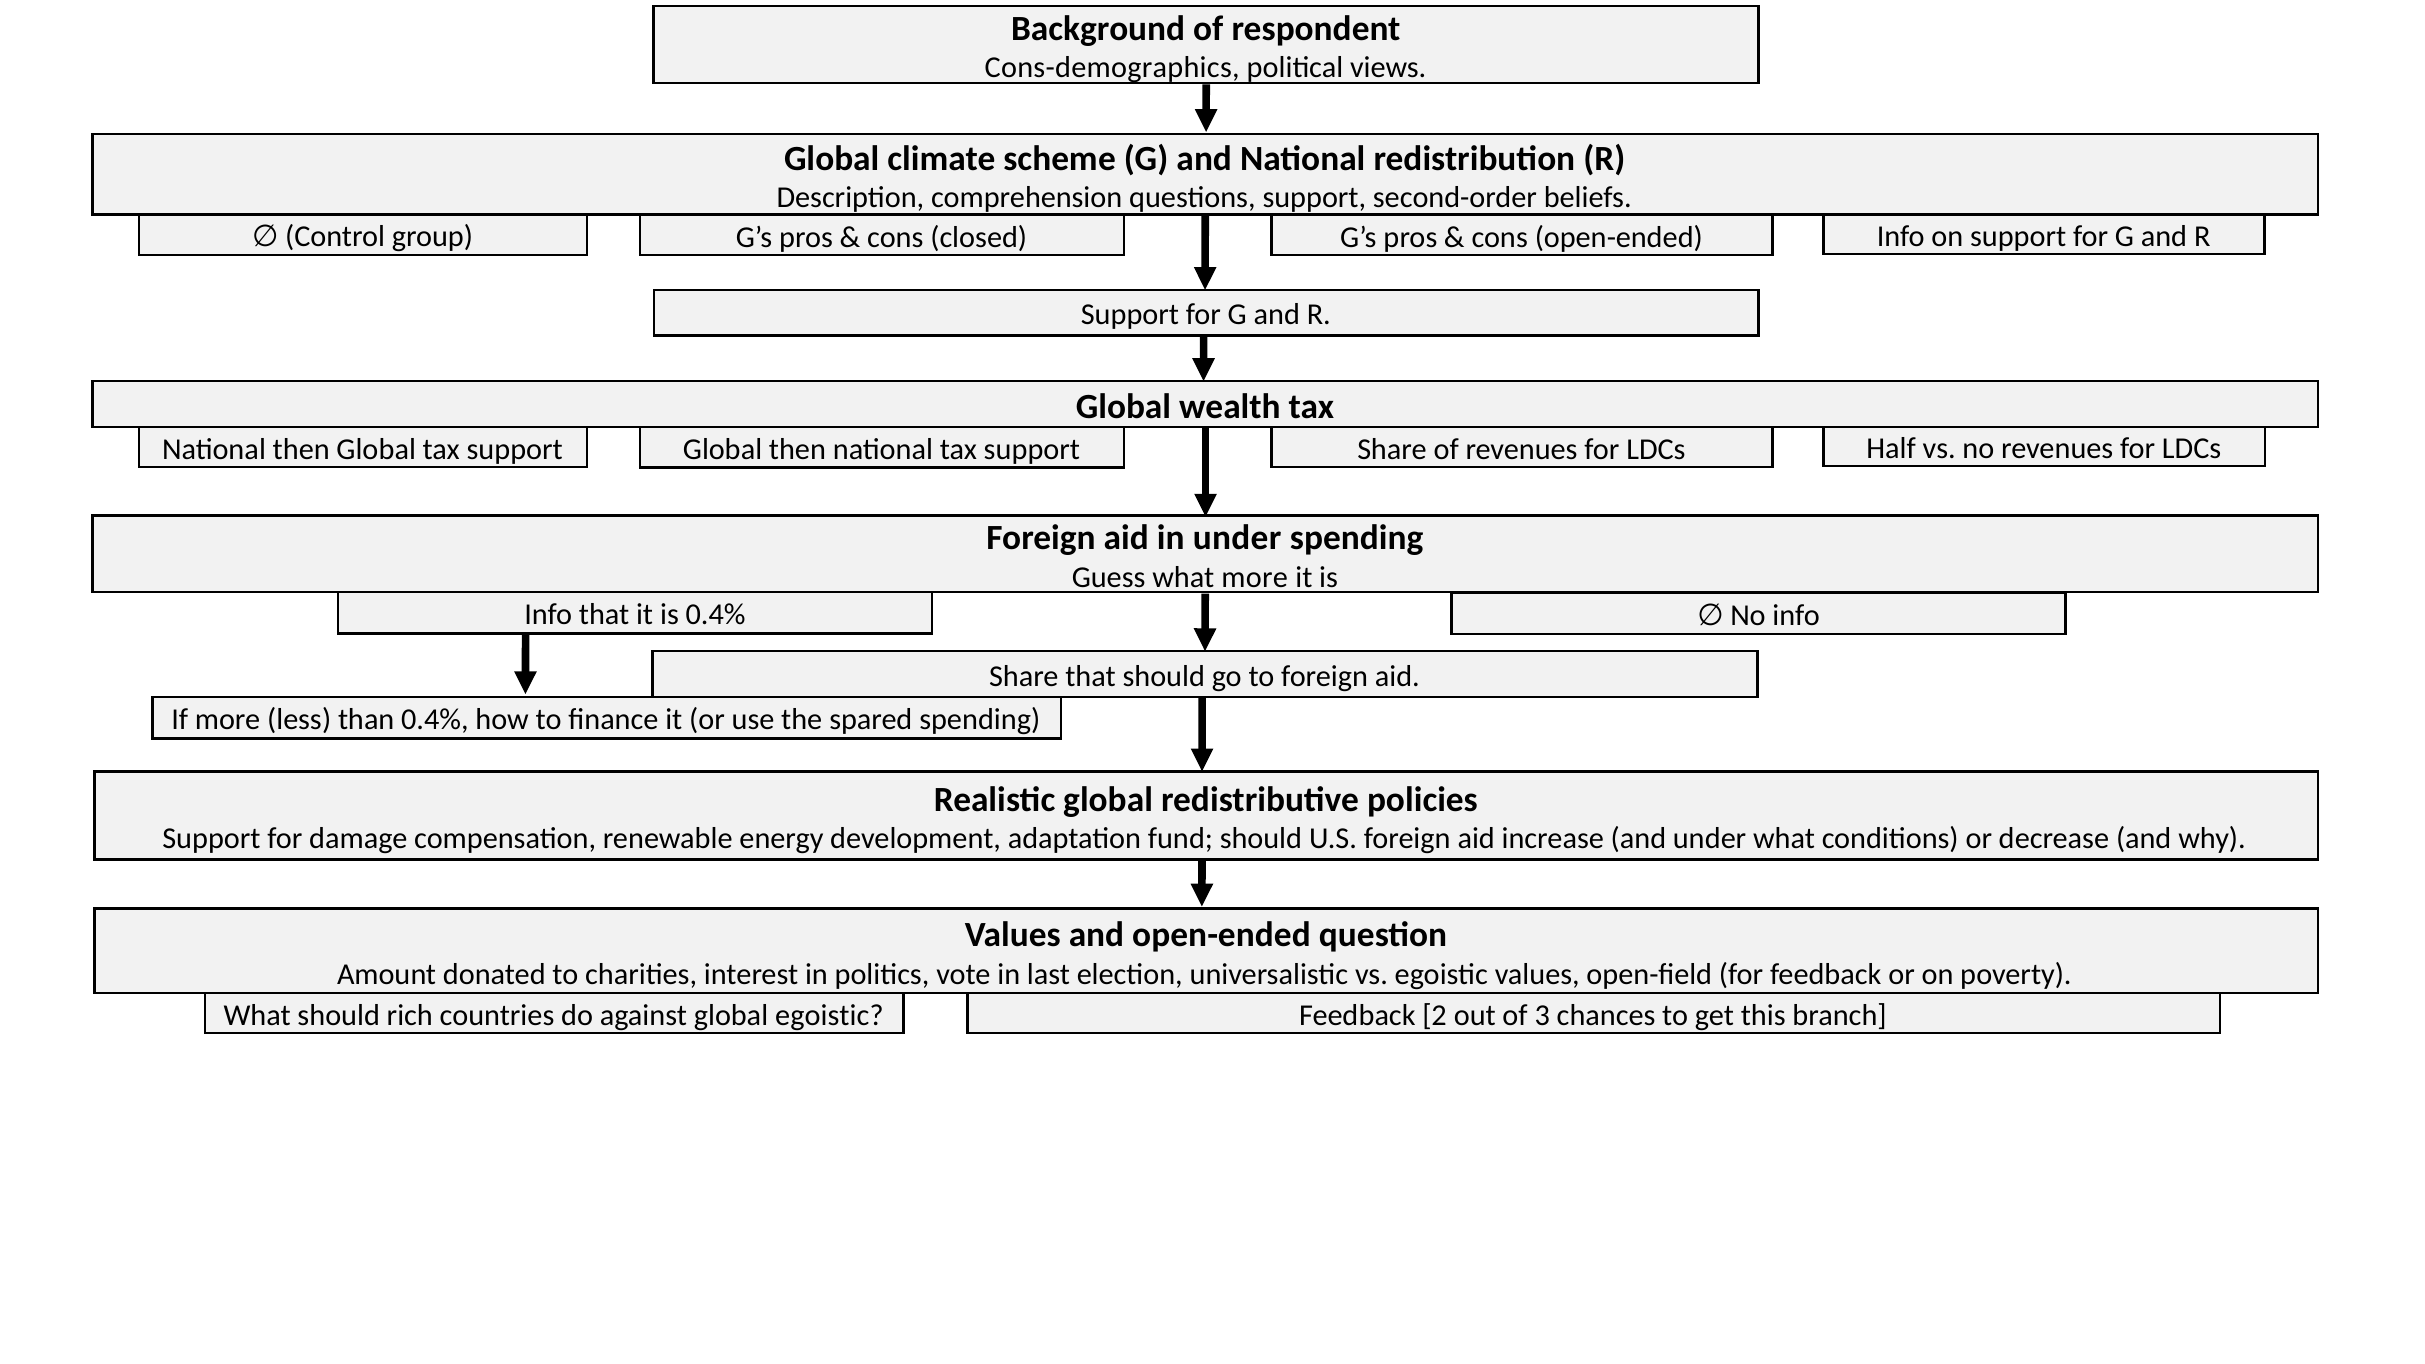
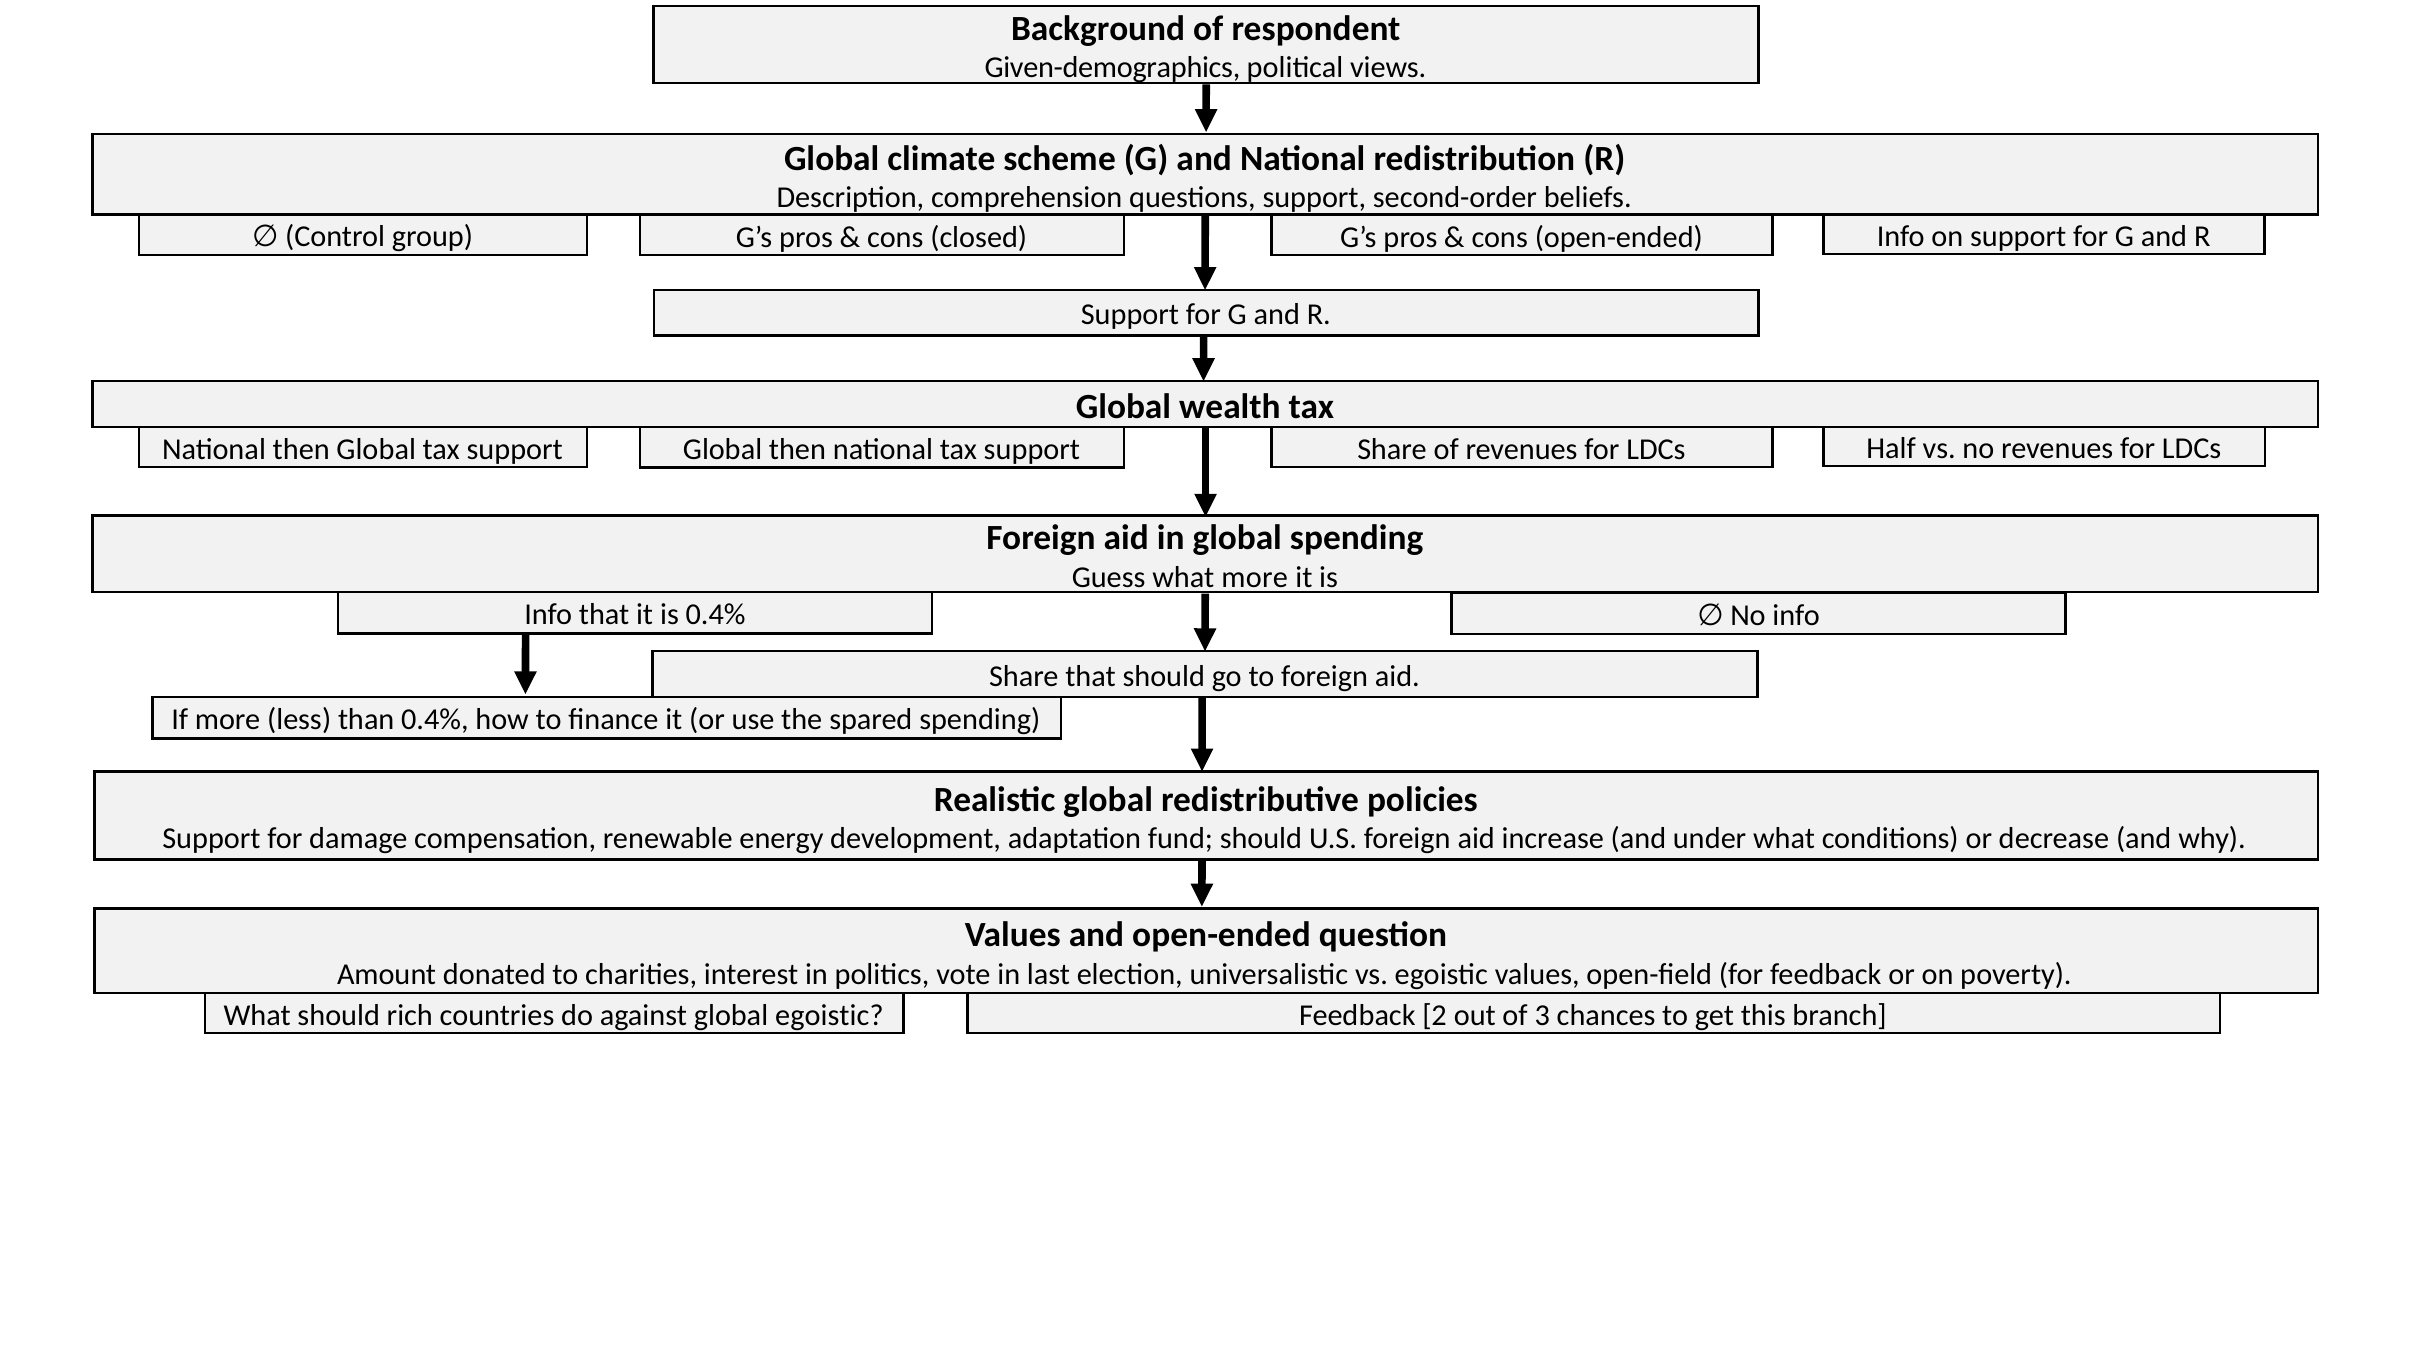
Cons-demographics: Cons-demographics -> Given-demographics
in under: under -> global
